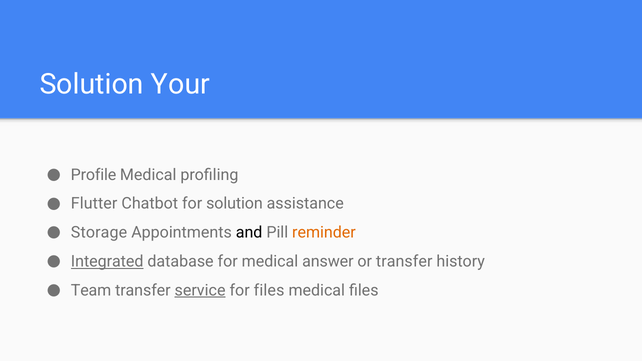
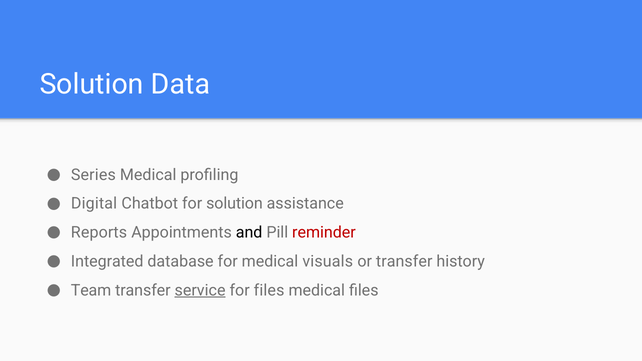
Your: Your -> Data
Profile: Profile -> Series
Flutter: Flutter -> Digital
Storage: Storage -> Reports
reminder colour: orange -> red
Integrated underline: present -> none
answer: answer -> visuals
